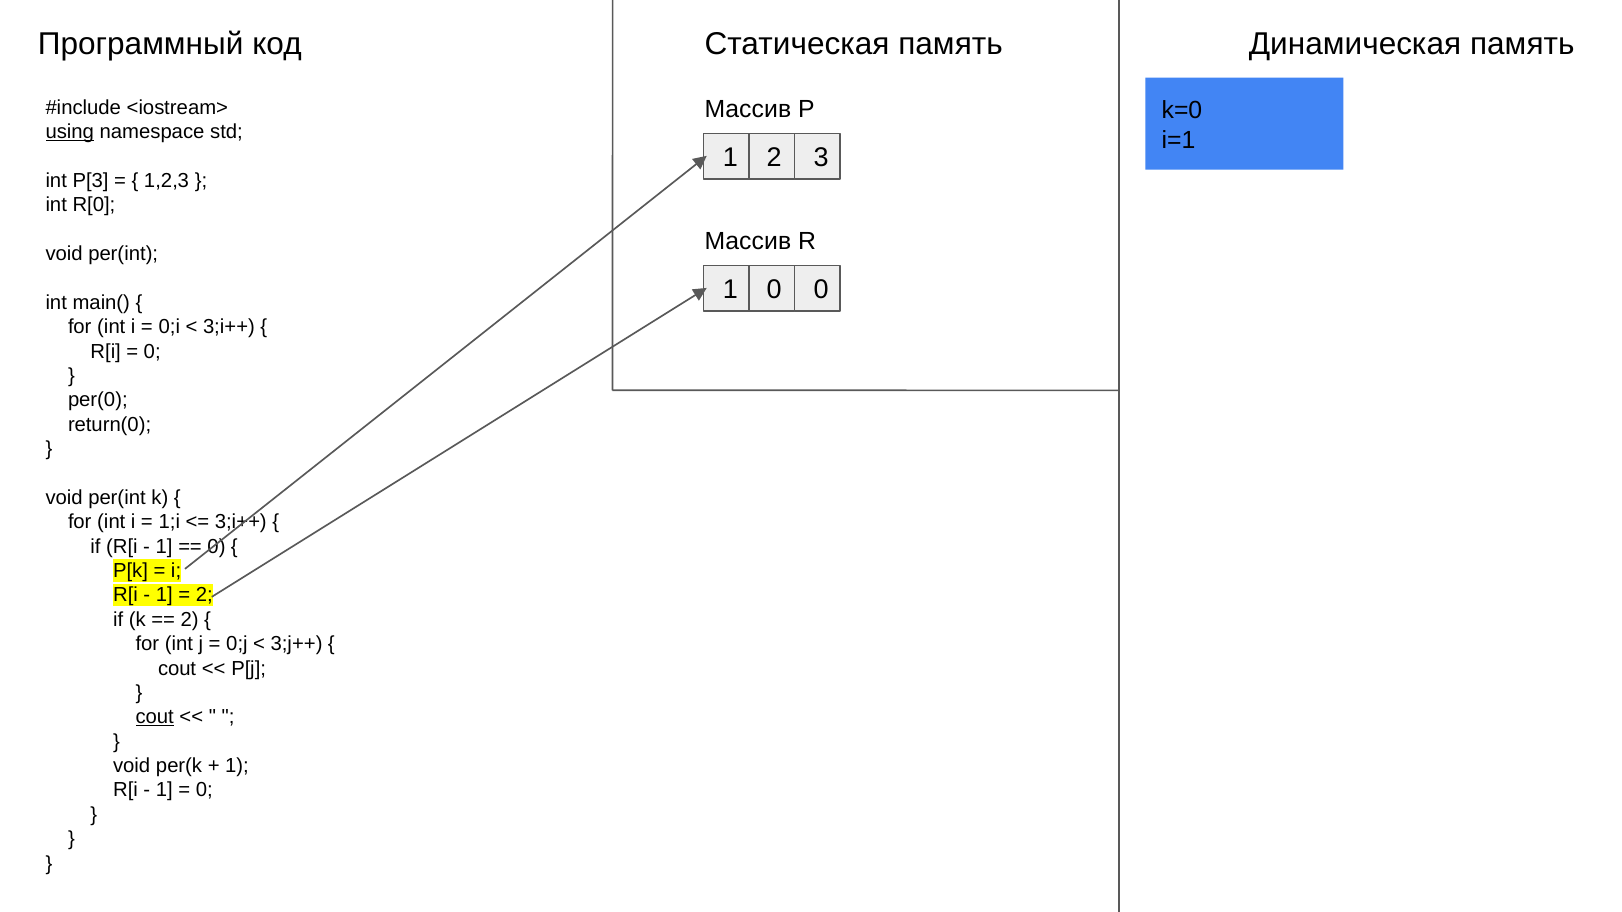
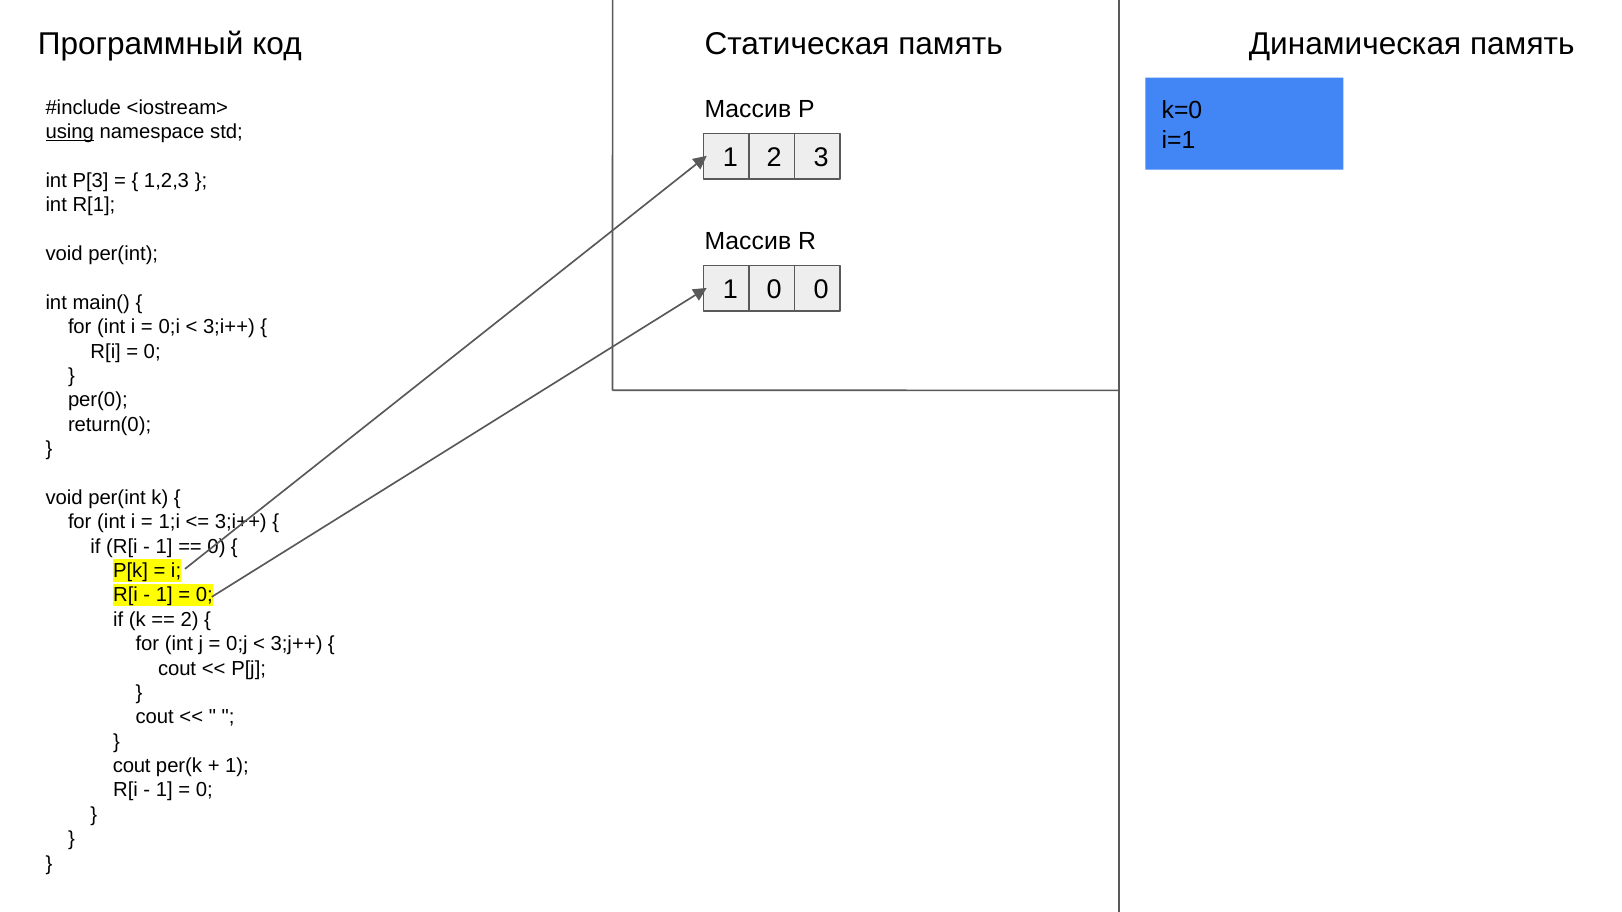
R[0: R[0 -> R[1
2 at (204, 595): 2 -> 0
cout at (155, 717) underline: present -> none
void at (132, 766): void -> cout
